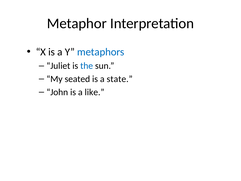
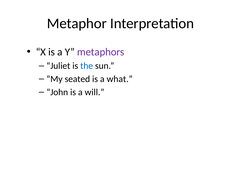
metaphors colour: blue -> purple
state: state -> what
like: like -> will
